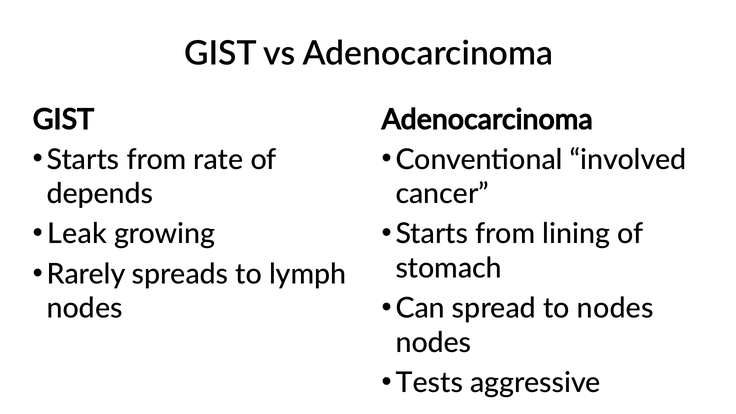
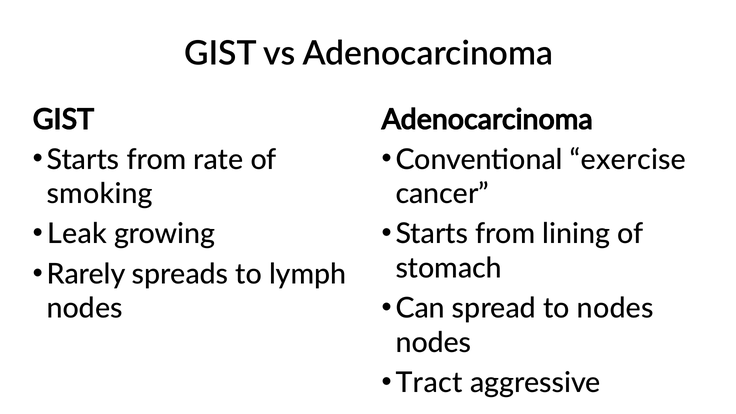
involved: involved -> exercise
depends: depends -> smoking
Tests: Tests -> Tract
